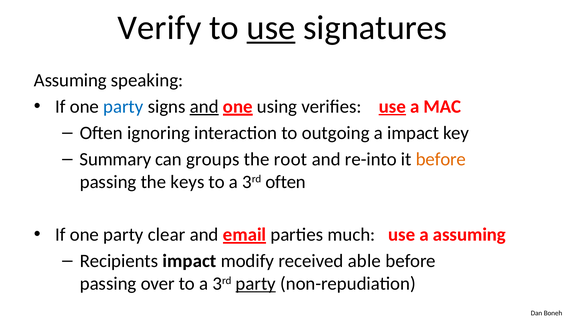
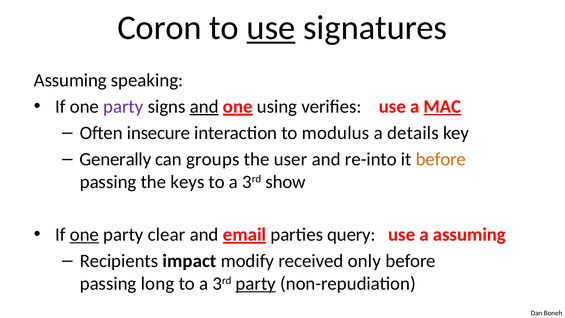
Verify: Verify -> Coron
party at (123, 107) colour: blue -> purple
use at (392, 107) underline: present -> none
MAC underline: none -> present
ignoring: ignoring -> insecure
outgoing: outgoing -> modulus
a impact: impact -> details
Summary: Summary -> Generally
root: root -> user
3rd often: often -> show
one at (84, 235) underline: none -> present
much: much -> query
able: able -> only
over: over -> long
